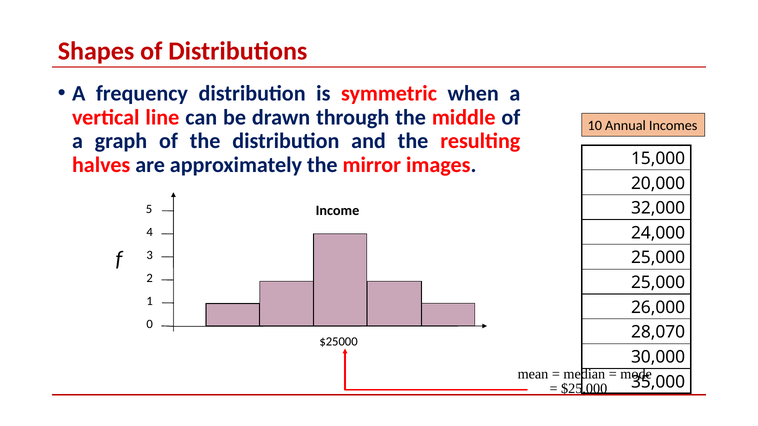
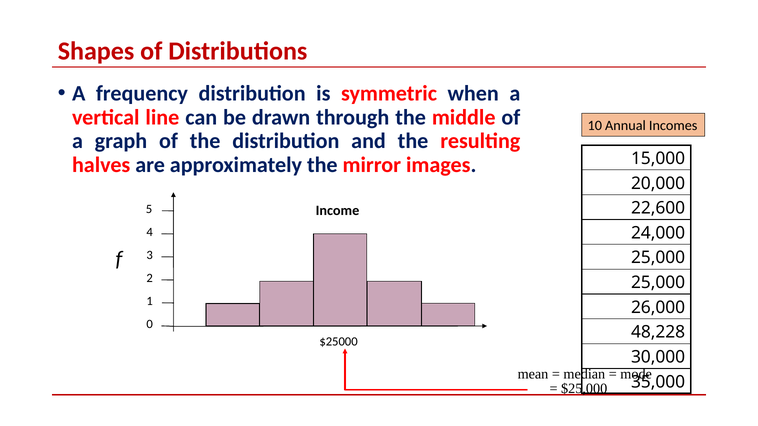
32,000: 32,000 -> 22,600
28,070: 28,070 -> 48,228
